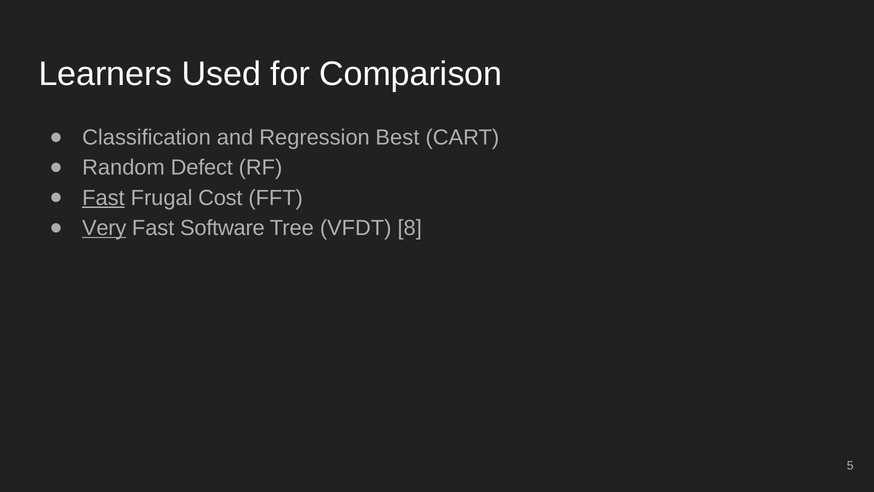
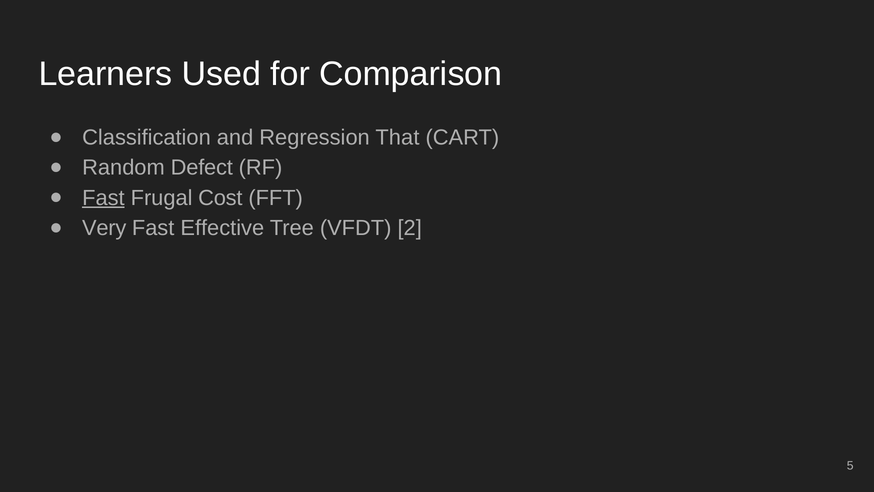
Best: Best -> That
Very underline: present -> none
Software: Software -> Effective
8: 8 -> 2
